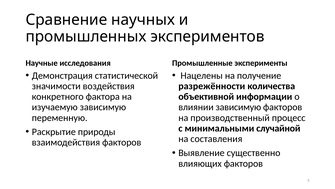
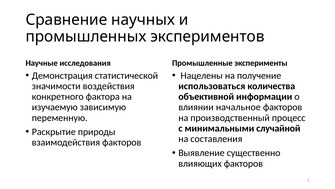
разрежённости: разрежённости -> использоваться
влиянии зависимую: зависимую -> начальное
